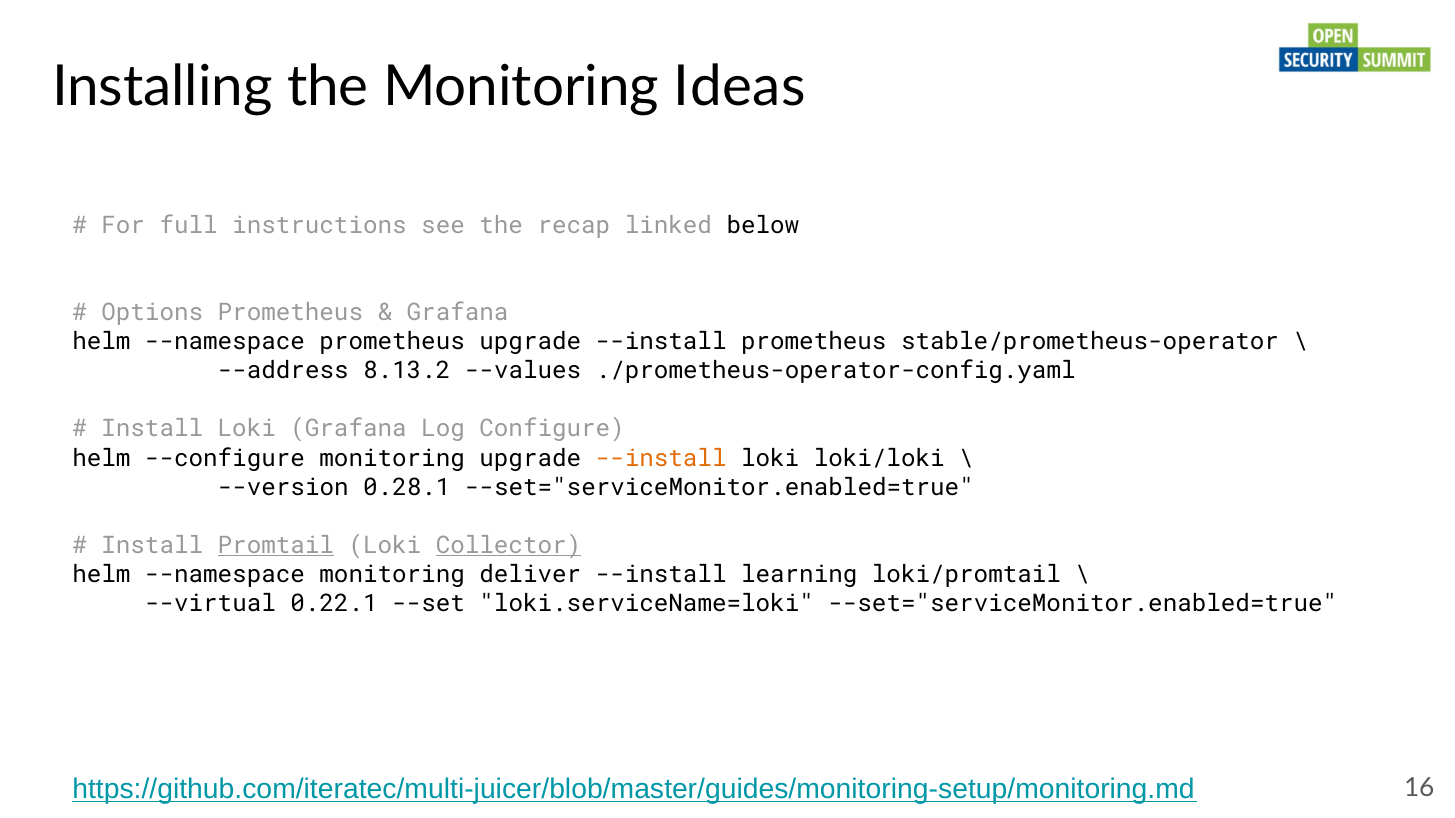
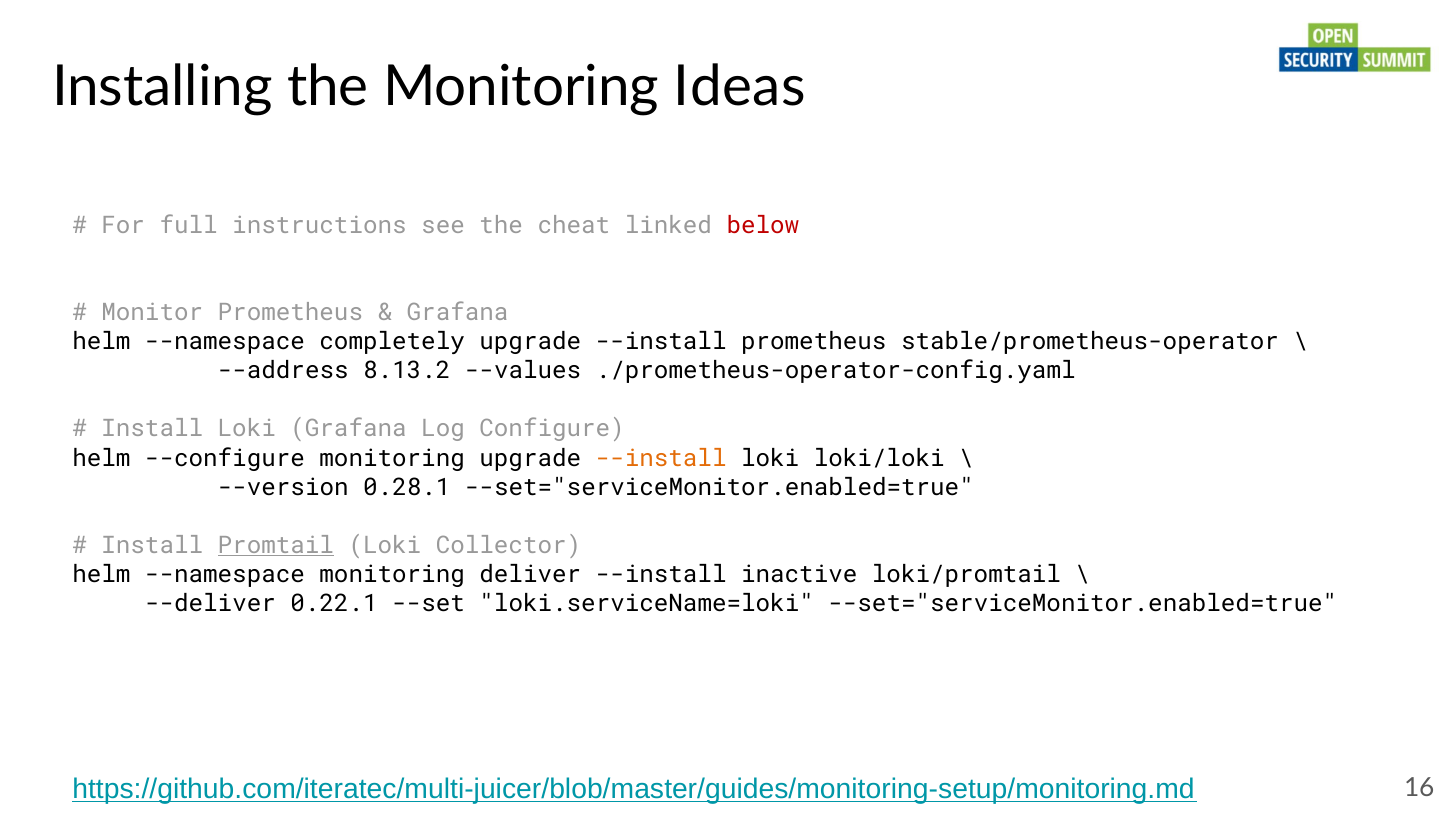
recap: recap -> cheat
below colour: black -> red
Options: Options -> Monitor
--namespace prometheus: prometheus -> completely
Collector underline: present -> none
learning: learning -> inactive
--virtual: --virtual -> --deliver
